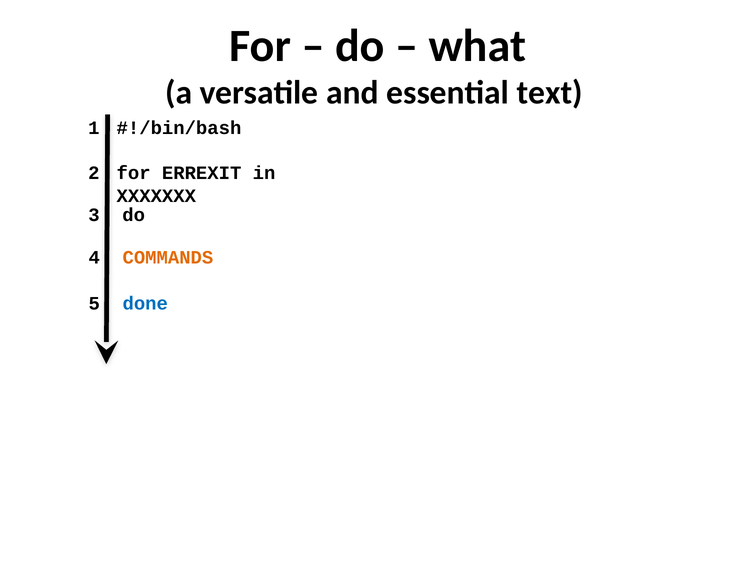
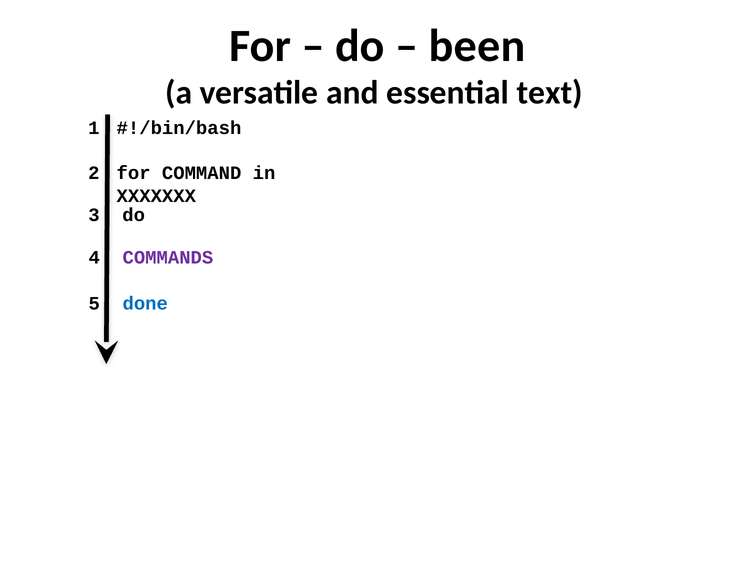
what: what -> been
ERREXIT: ERREXIT -> COMMAND
COMMANDS colour: orange -> purple
